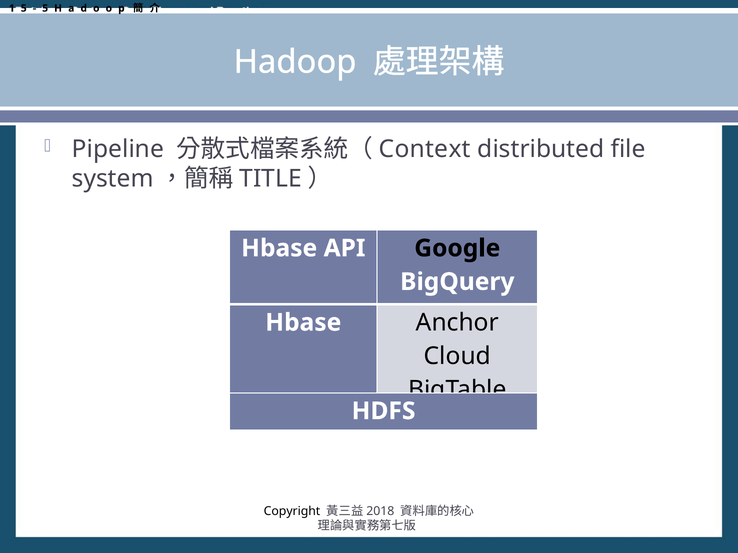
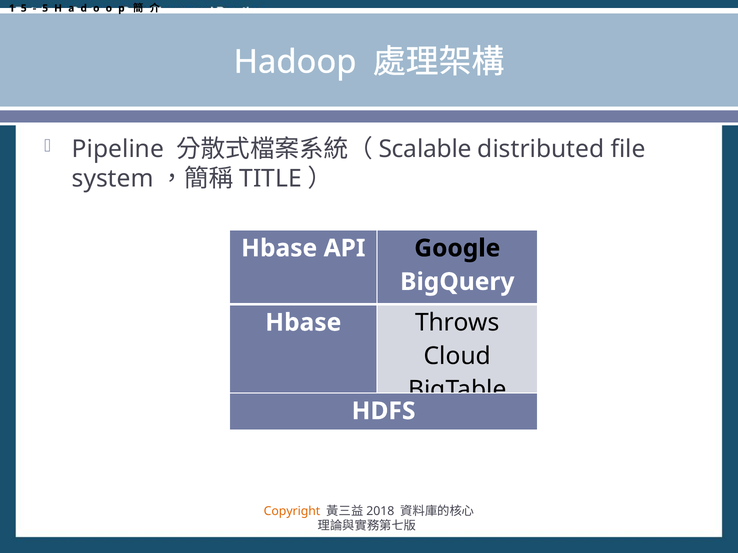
Context: Context -> Scalable
Anchor: Anchor -> Throws
Copyright colour: black -> orange
